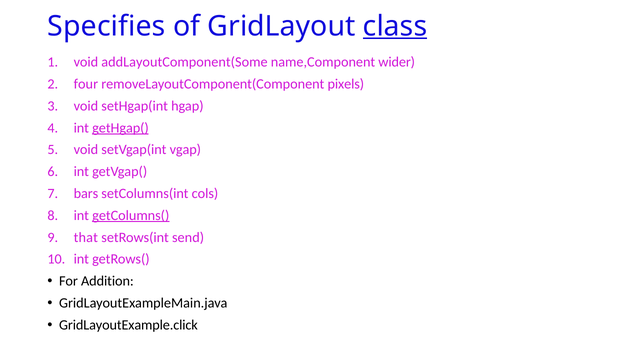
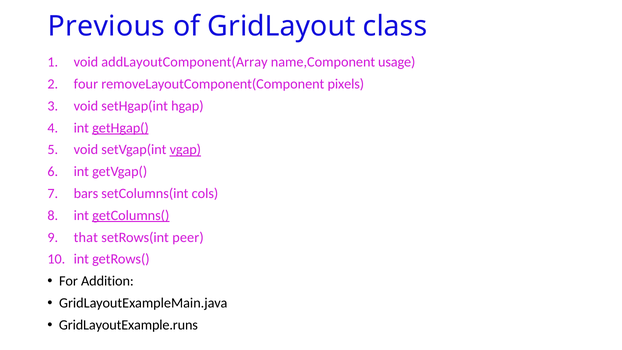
Specifies: Specifies -> Previous
class underline: present -> none
addLayoutComponent(Some: addLayoutComponent(Some -> addLayoutComponent(Array
wider: wider -> usage
vgap underline: none -> present
send: send -> peer
GridLayoutExample.click: GridLayoutExample.click -> GridLayoutExample.runs
